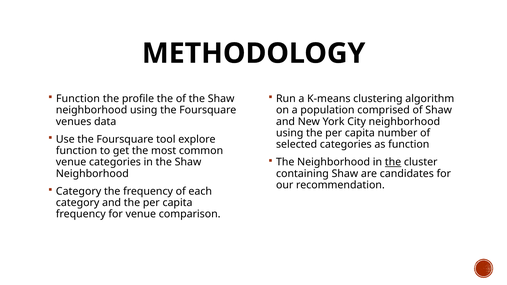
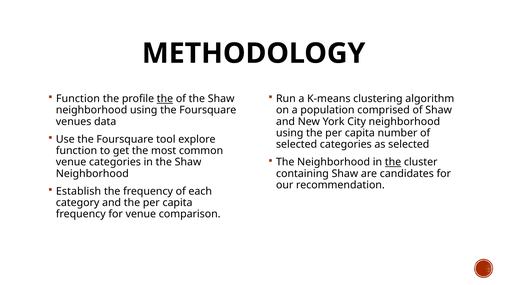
the at (165, 99) underline: none -> present
as function: function -> selected
Category at (79, 191): Category -> Establish
